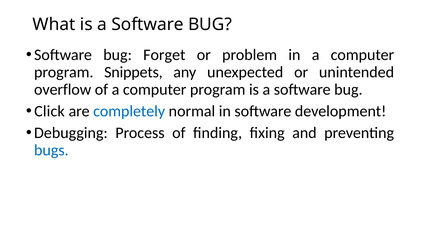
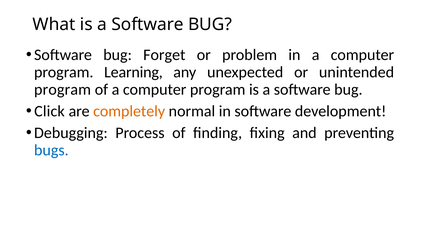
Snippets: Snippets -> Learning
overflow at (63, 89): overflow -> program
completely colour: blue -> orange
